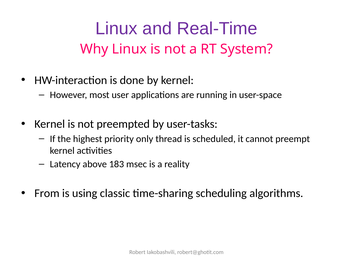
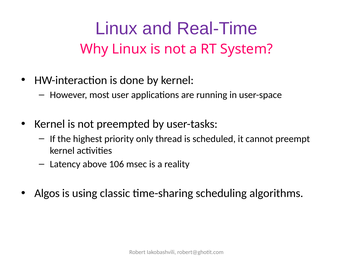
183: 183 -> 106
From: From -> Algos
